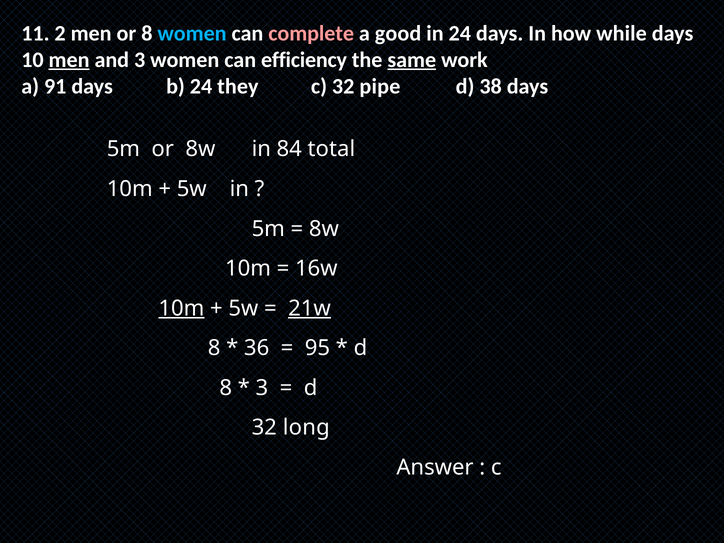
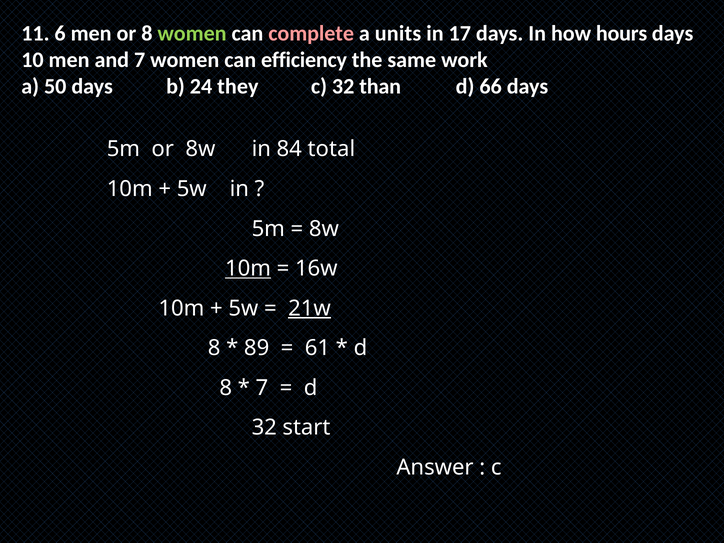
2: 2 -> 6
women at (192, 33) colour: light blue -> light green
good: good -> units
in 24: 24 -> 17
while: while -> hours
men at (69, 60) underline: present -> none
and 3: 3 -> 7
same underline: present -> none
91: 91 -> 50
pipe: pipe -> than
38: 38 -> 66
10m at (248, 269) underline: none -> present
10m at (181, 308) underline: present -> none
36: 36 -> 89
95: 95 -> 61
3 at (262, 388): 3 -> 7
long: long -> start
